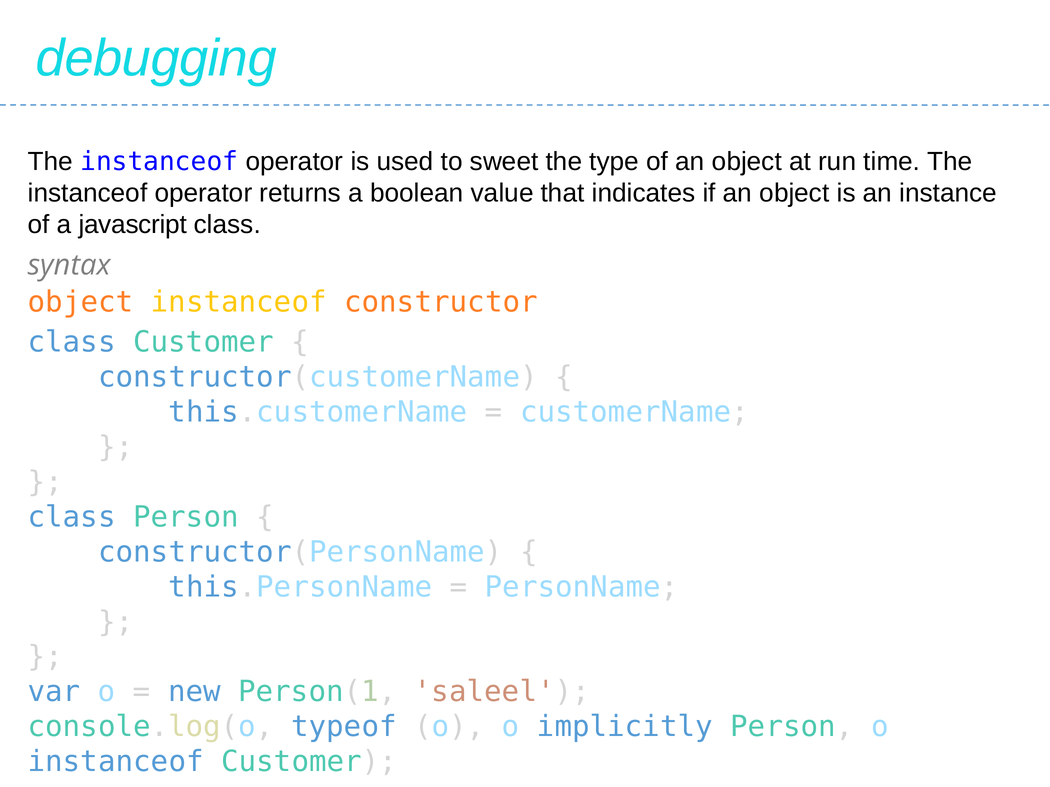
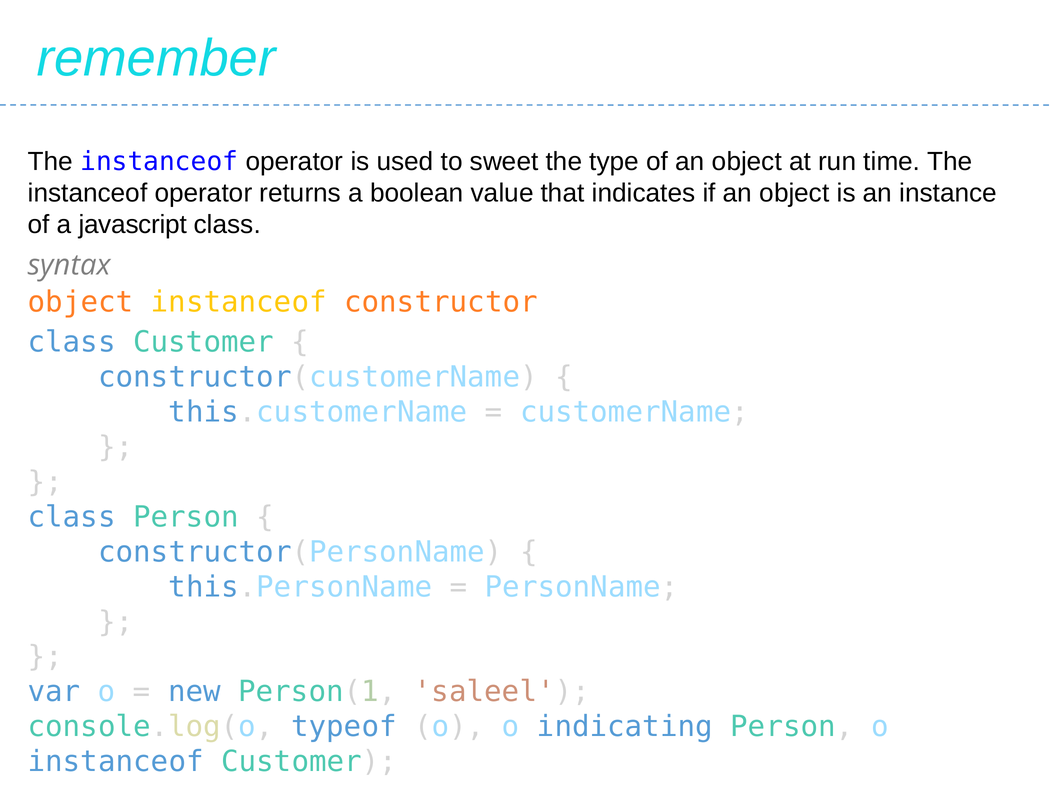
debugging: debugging -> remember
implicitly: implicitly -> indicating
